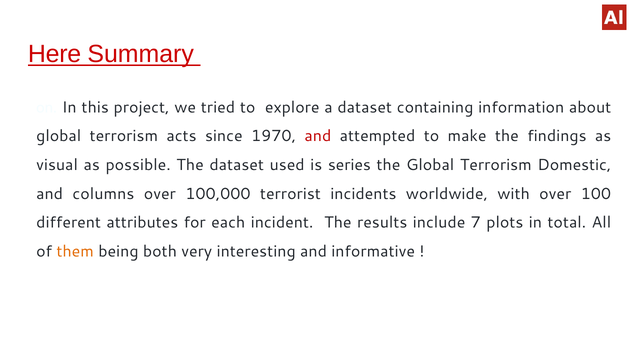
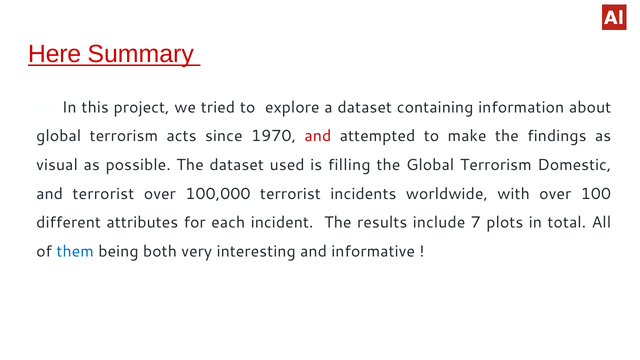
series: series -> filling
and columns: columns -> terrorist
them colour: orange -> blue
